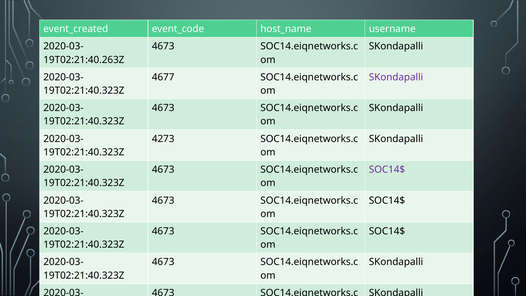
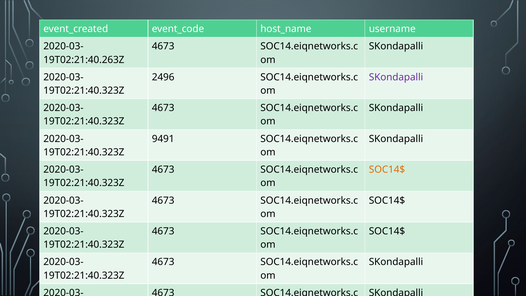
4677: 4677 -> 2496
4273: 4273 -> 9491
SOC14$ at (387, 170) colour: purple -> orange
